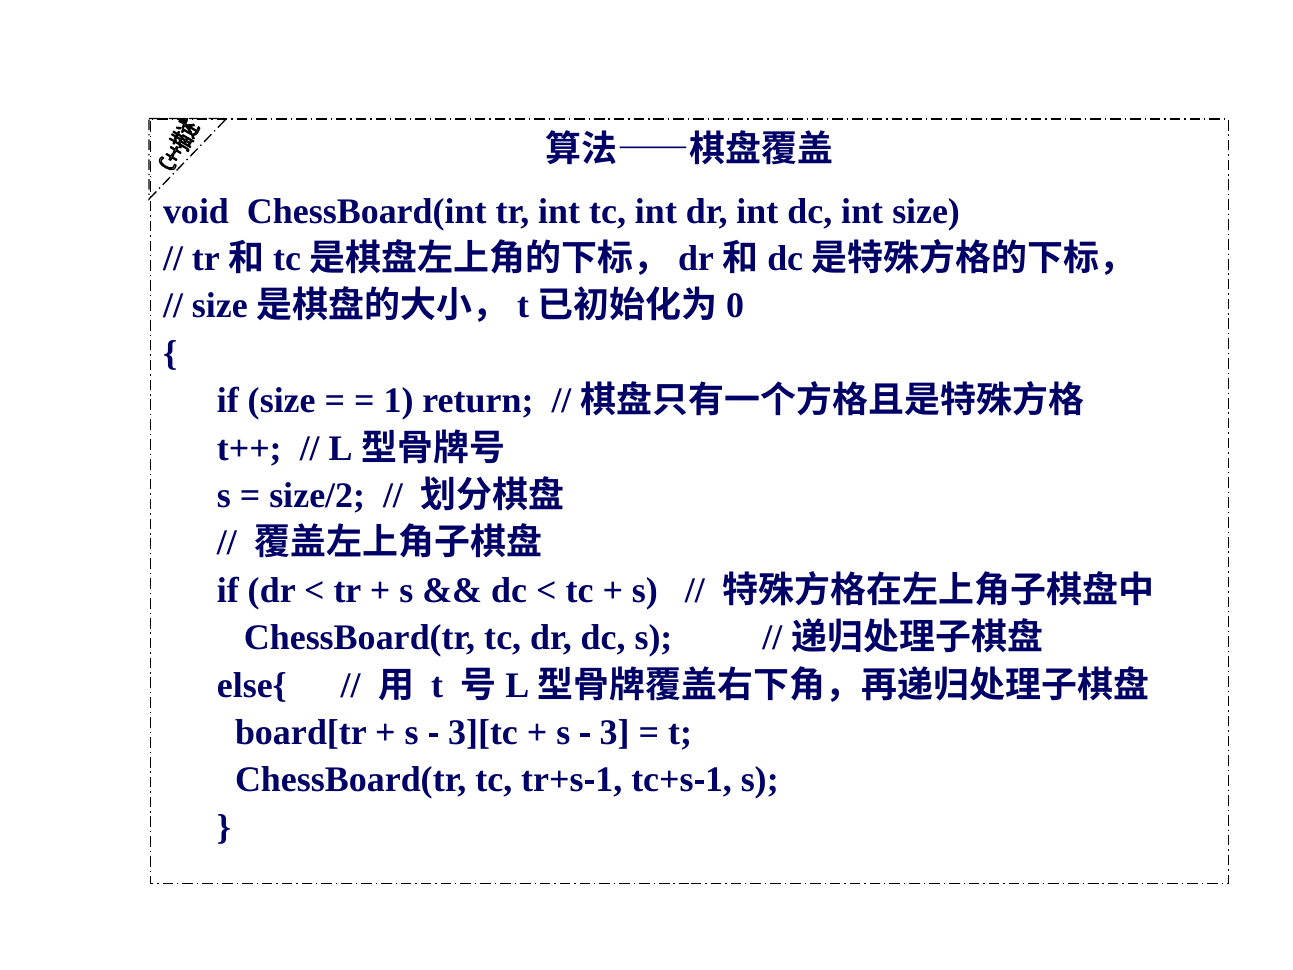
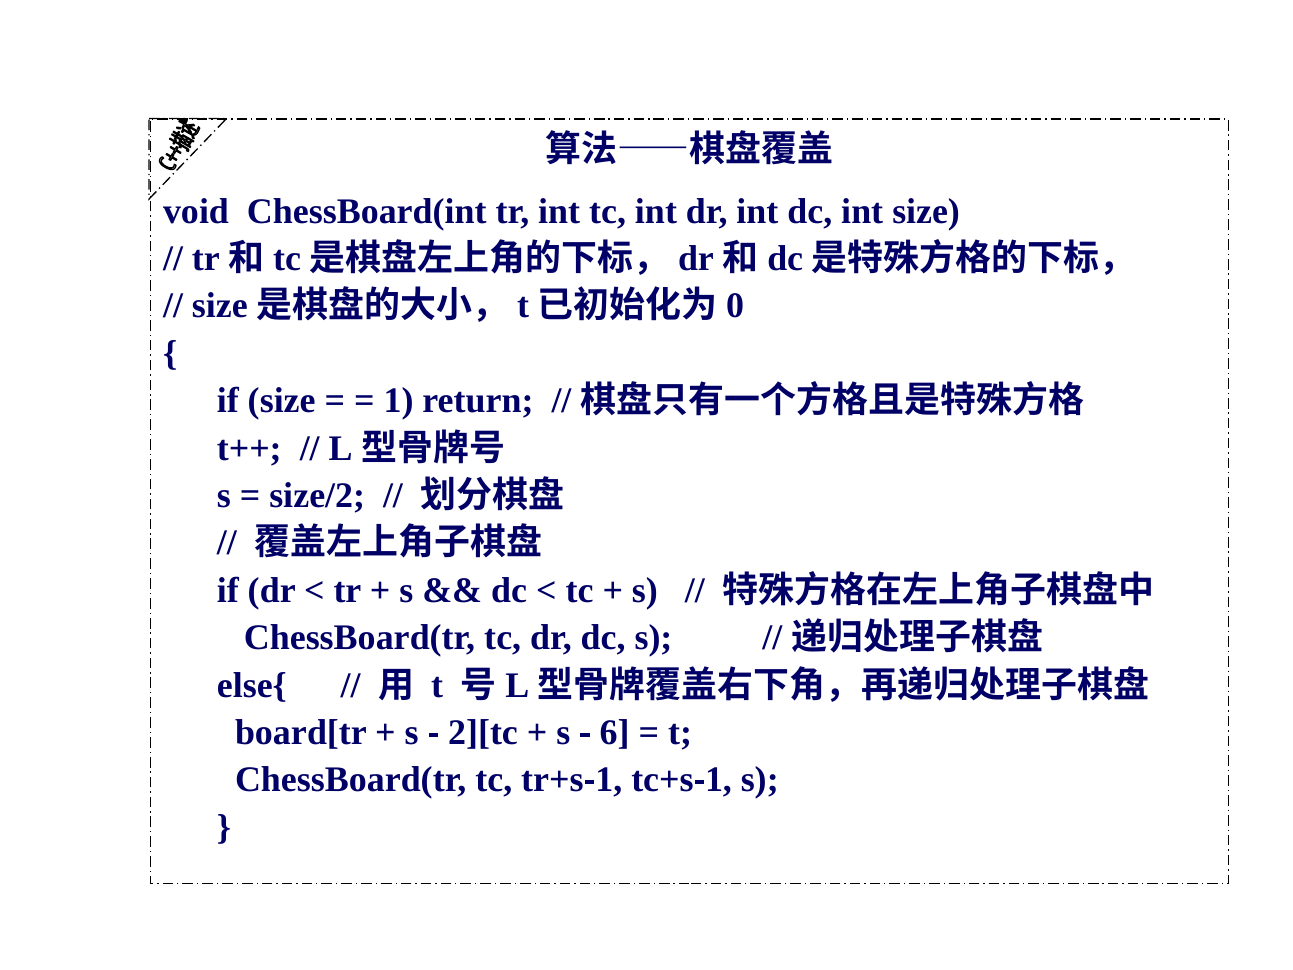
3][tc: 3][tc -> 2][tc
3: 3 -> 6
